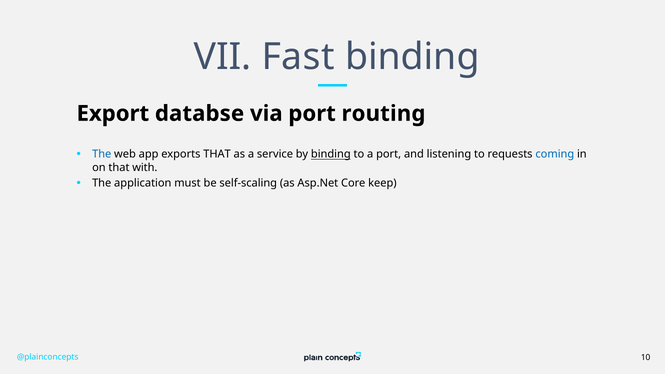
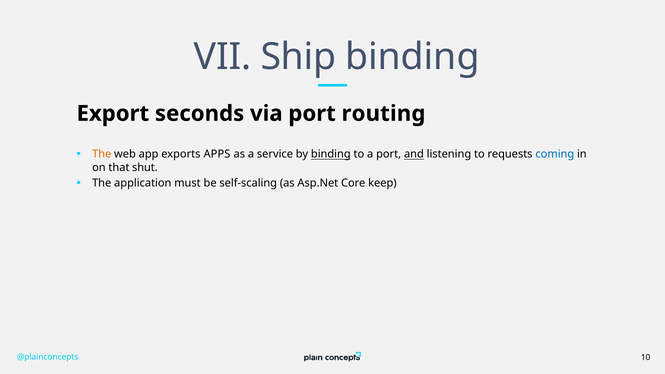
Fast: Fast -> Ship
databse: databse -> seconds
The at (102, 154) colour: blue -> orange
exports THAT: THAT -> APPS
and underline: none -> present
with: with -> shut
